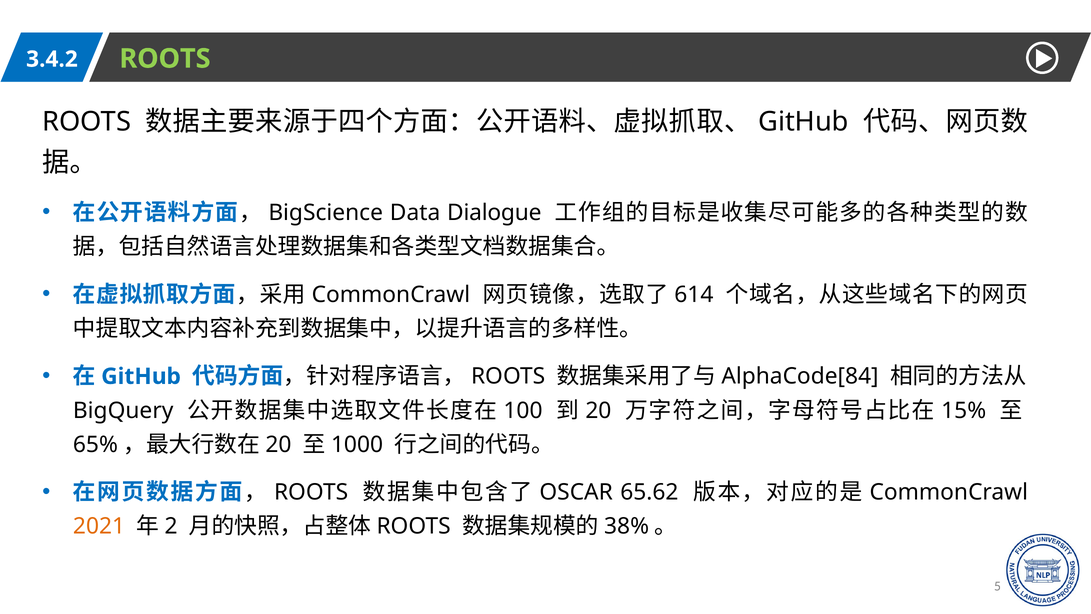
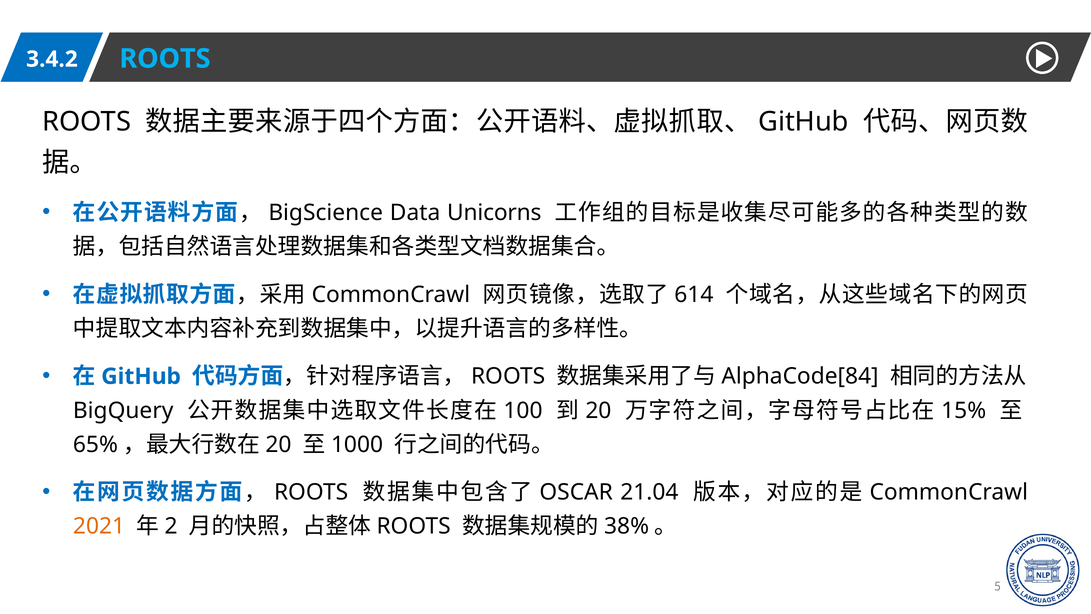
ROOTS at (165, 59) colour: light green -> light blue
Dialogue: Dialogue -> Unicorns
65.62: 65.62 -> 21.04
